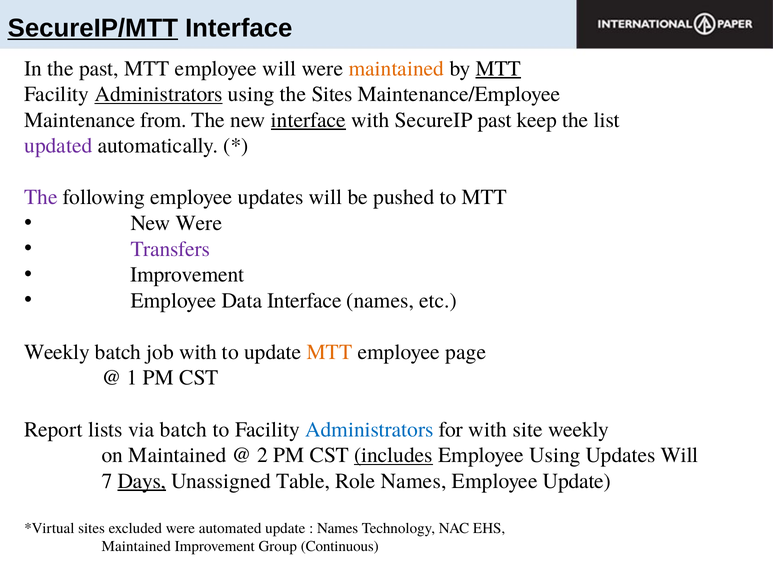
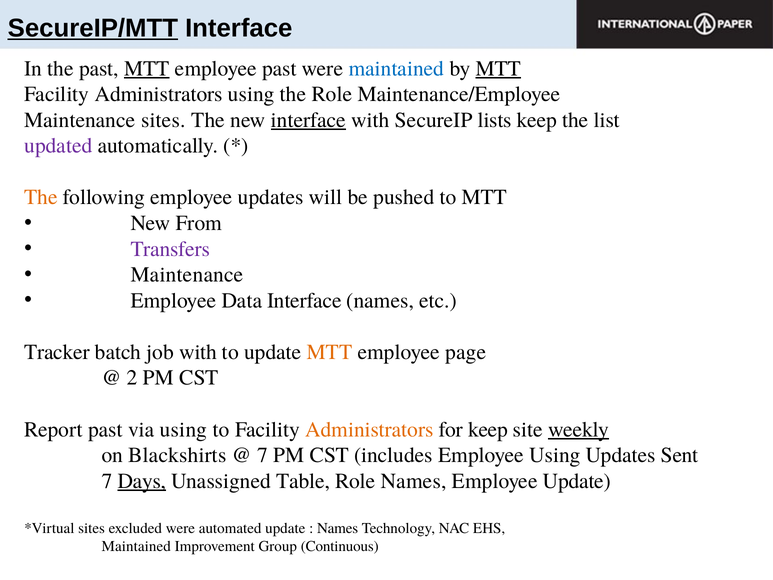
MTT at (147, 68) underline: none -> present
employee will: will -> past
maintained at (396, 68) colour: orange -> blue
Administrators at (159, 94) underline: present -> none
the Sites: Sites -> Role
Maintenance from: from -> sites
SecureIP past: past -> lists
The at (41, 197) colour: purple -> orange
New Were: Were -> From
Improvement at (187, 275): Improvement -> Maintenance
Weekly at (57, 352): Weekly -> Tracker
1: 1 -> 2
Report lists: lists -> past
via batch: batch -> using
Administrators at (369, 429) colour: blue -> orange
for with: with -> keep
weekly at (579, 429) underline: none -> present
on Maintained: Maintained -> Blackshirts
2 at (263, 455): 2 -> 7
includes underline: present -> none
Will at (680, 455): Will -> Sent
